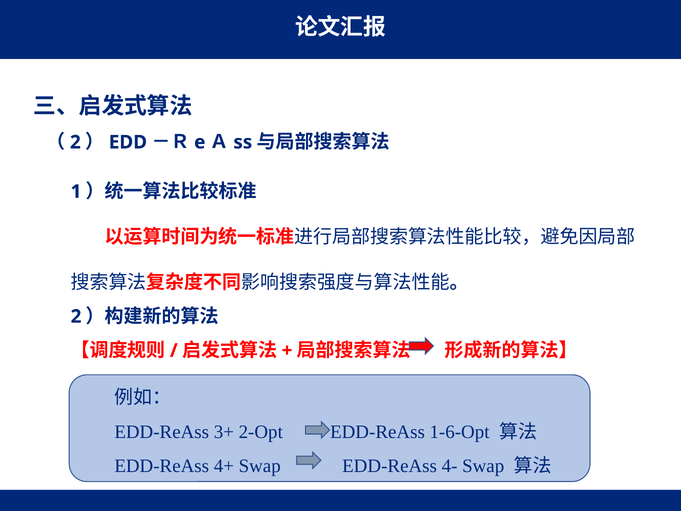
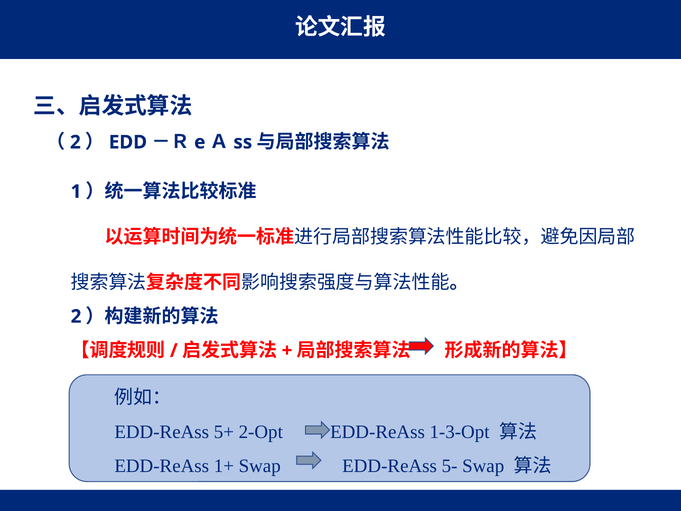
3+: 3+ -> 5+
1-6-Opt: 1-6-Opt -> 1-3-Opt
4+: 4+ -> 1+
4-: 4- -> 5-
